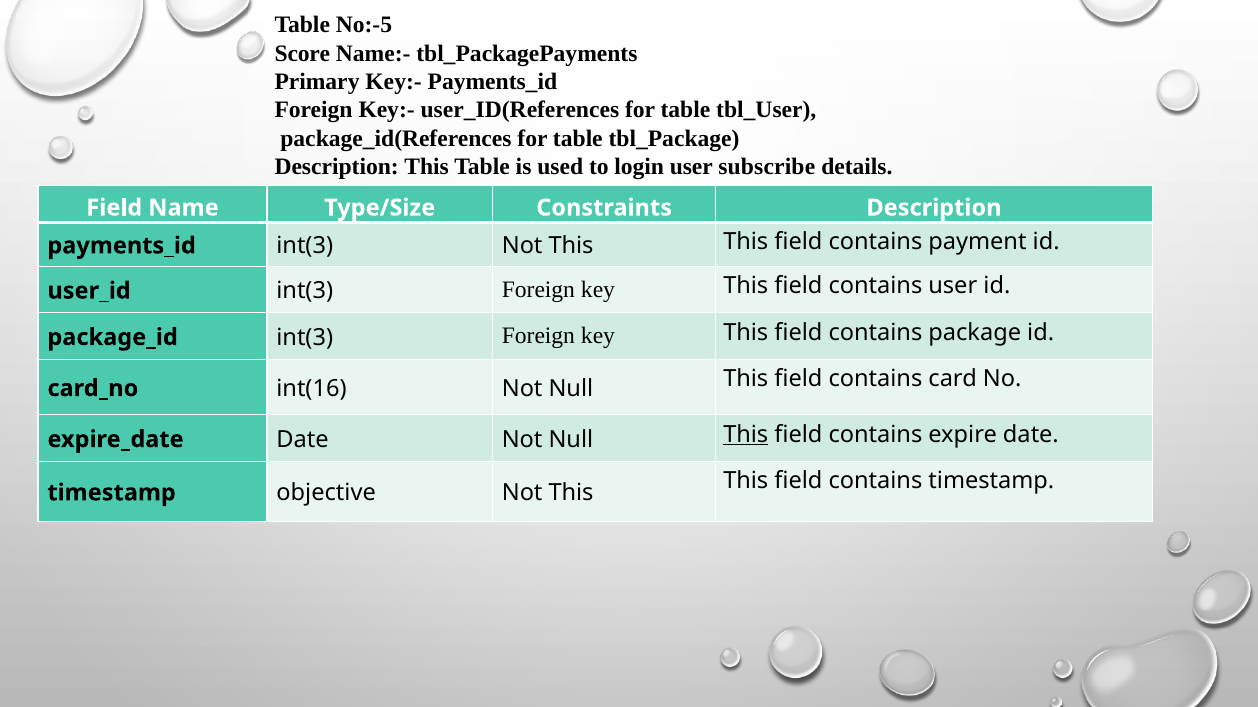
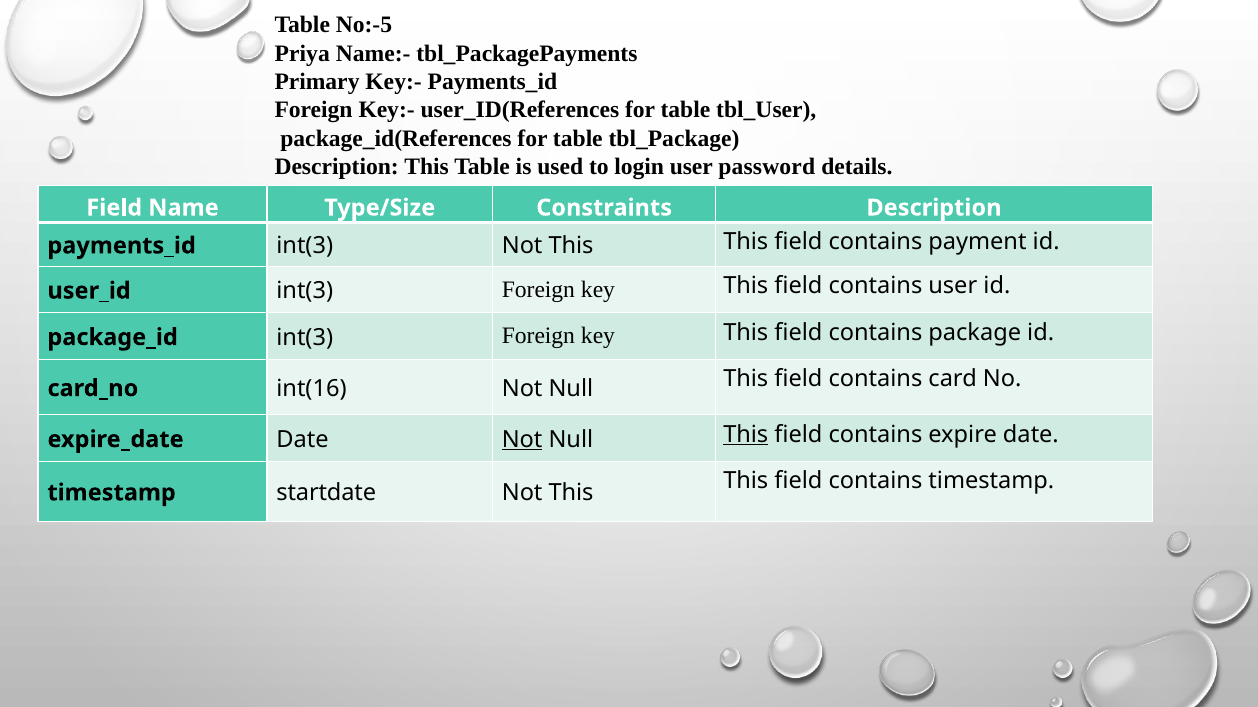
Score: Score -> Priya
subscribe: subscribe -> password
Not at (522, 440) underline: none -> present
objective: objective -> startdate
